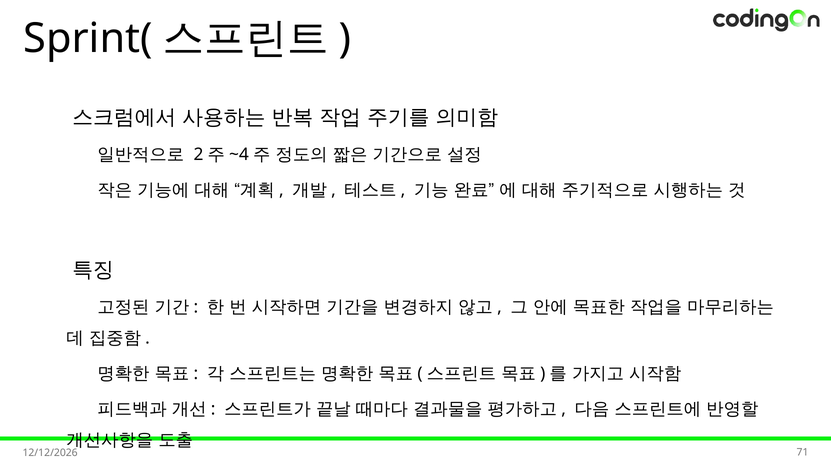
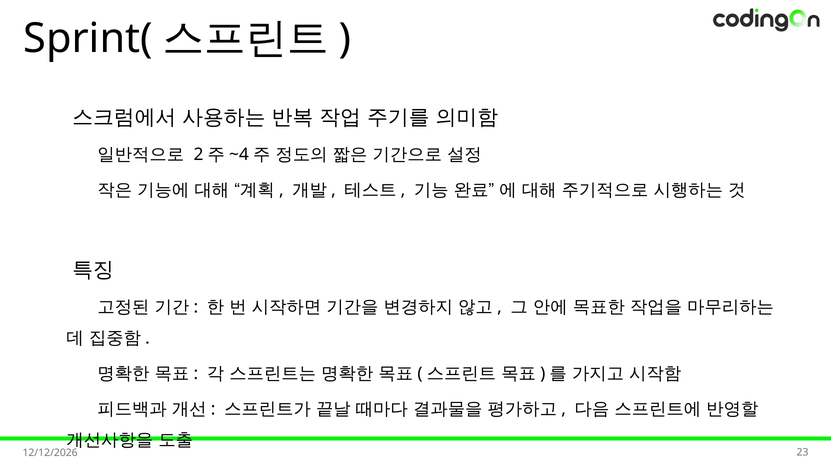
71: 71 -> 23
